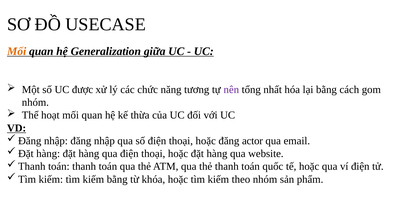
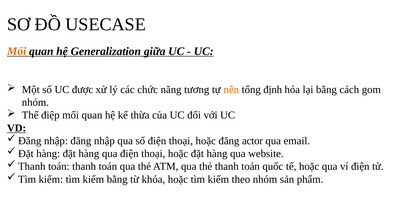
nên colour: purple -> orange
nhất: nhất -> định
hoạt: hoạt -> điệp
